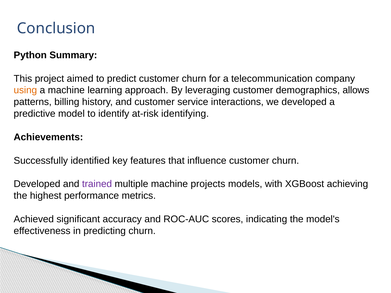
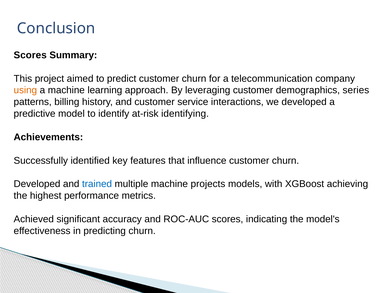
Python at (30, 55): Python -> Scores
allows: allows -> series
trained colour: purple -> blue
